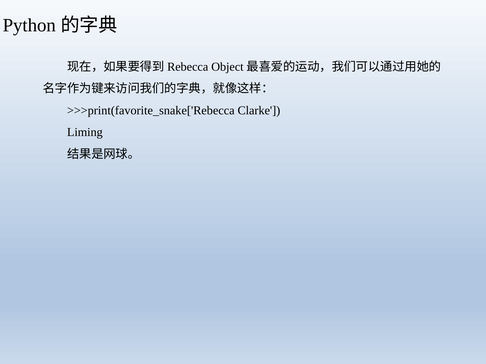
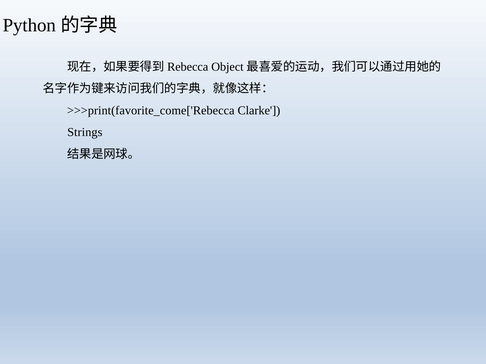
>>>print(favorite_snake['Rebecca: >>>print(favorite_snake['Rebecca -> >>>print(favorite_come['Rebecca
Liming: Liming -> Strings
